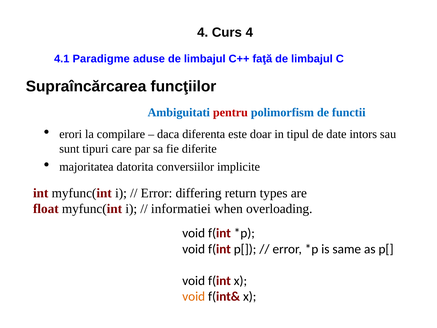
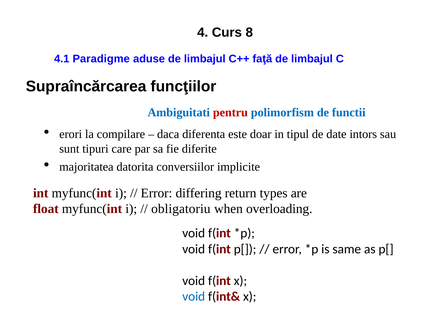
Curs 4: 4 -> 8
informatiei: informatiei -> obligatoriu
void at (194, 296) colour: orange -> blue
